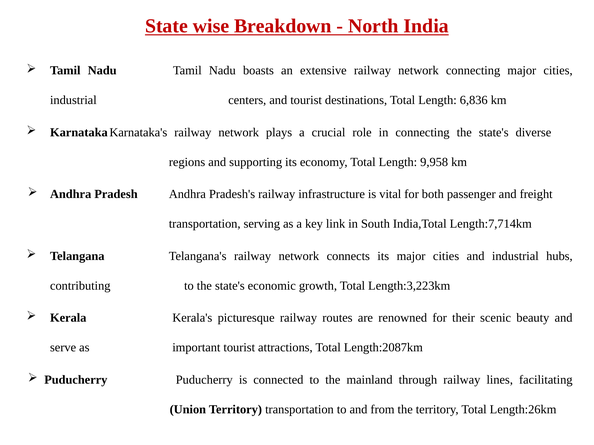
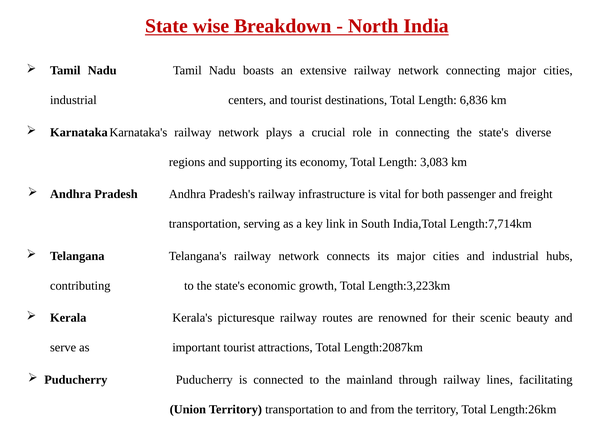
9,958: 9,958 -> 3,083
